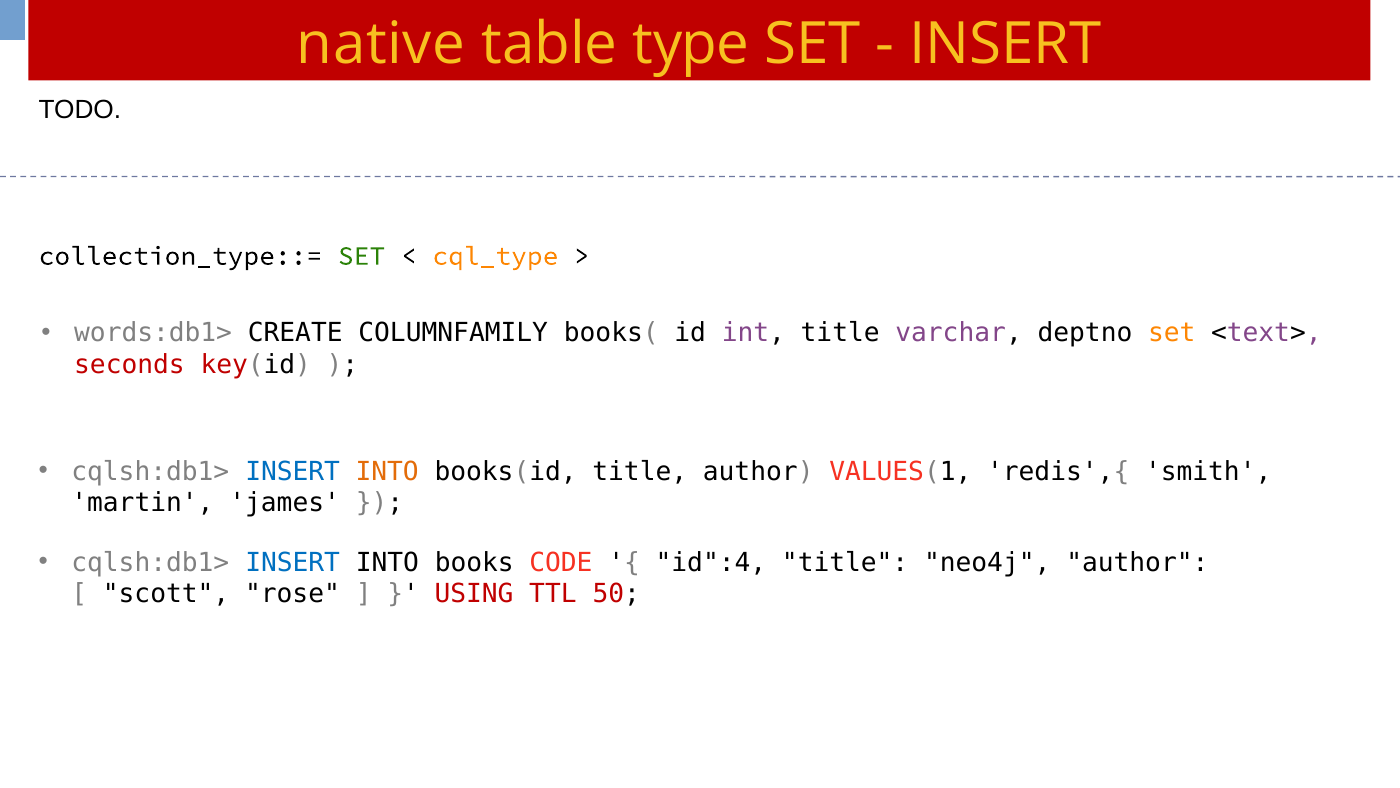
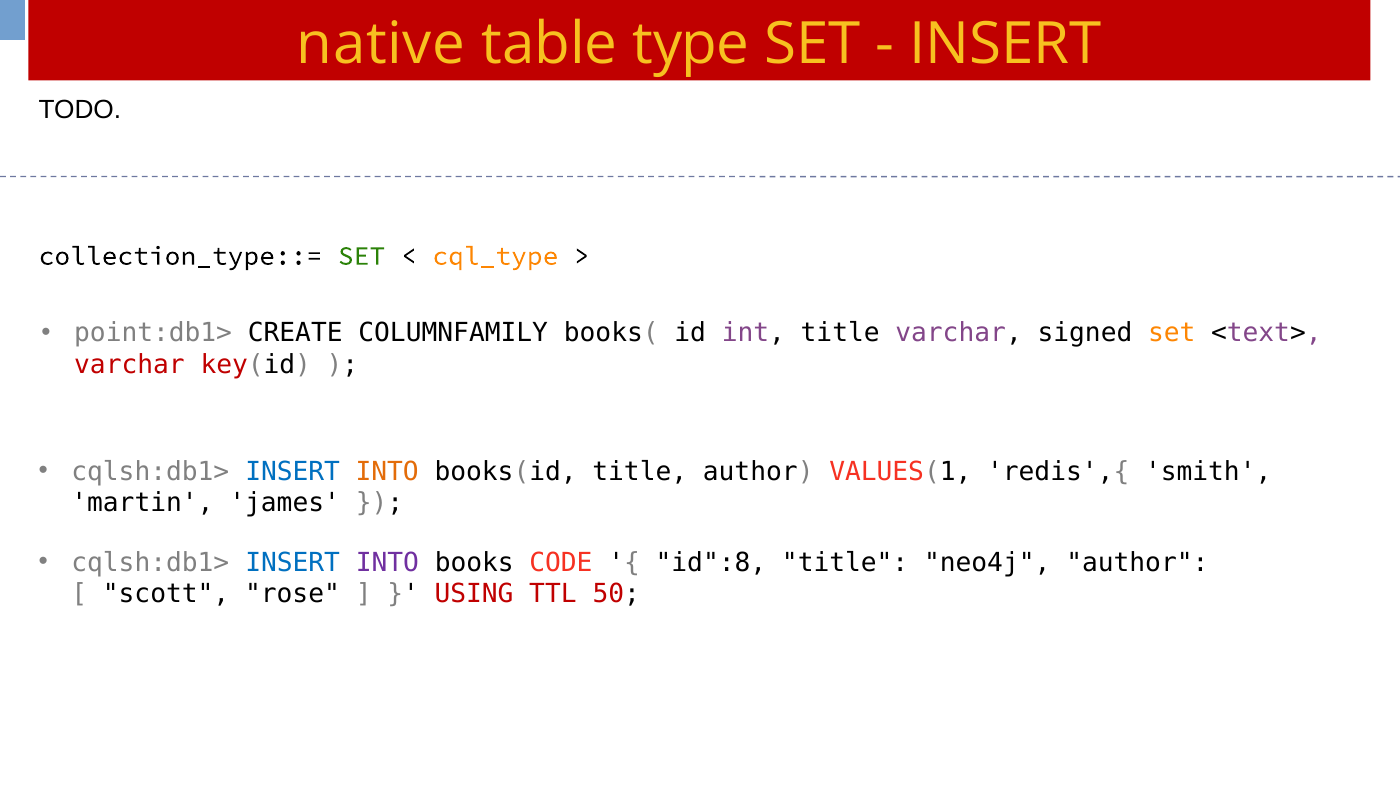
words:db1>: words:db1> -> point:db1>
deptno: deptno -> signed
seconds at (129, 364): seconds -> varchar
INTO at (387, 562) colour: black -> purple
id":4: id":4 -> id":8
